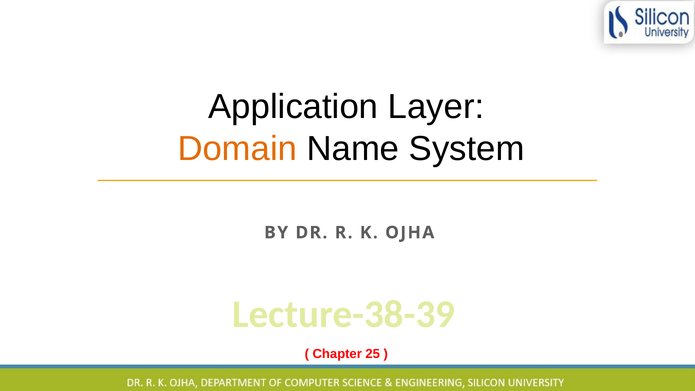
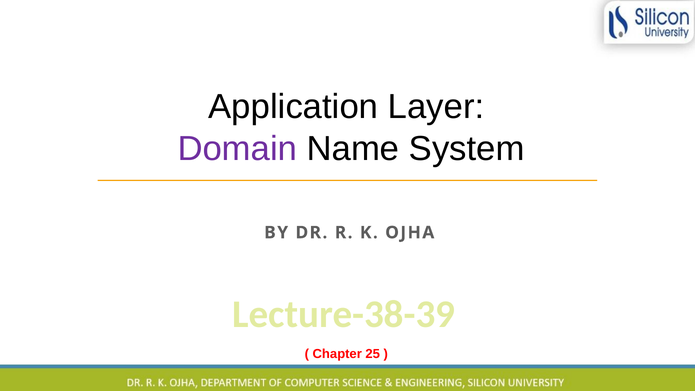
Domain colour: orange -> purple
